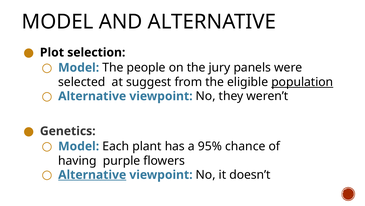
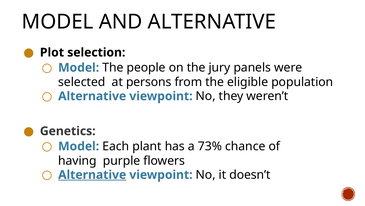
suggest: suggest -> persons
population underline: present -> none
95%: 95% -> 73%
